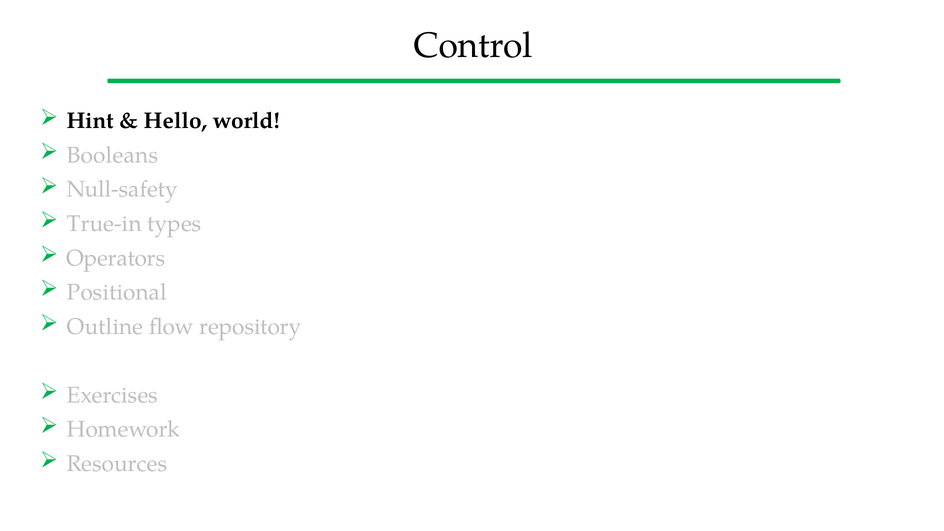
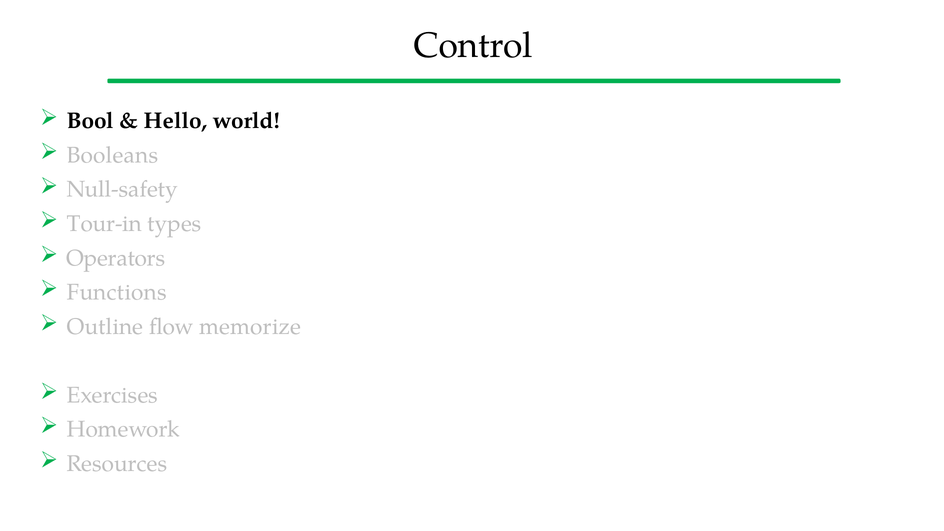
Hint: Hint -> Bool
True-in: True-in -> Tour-in
Positional: Positional -> Functions
repository: repository -> memorize
